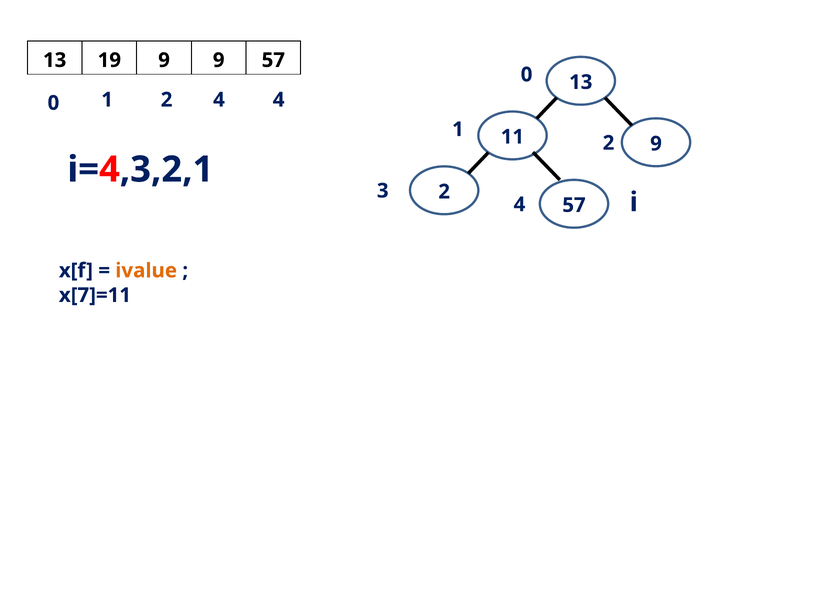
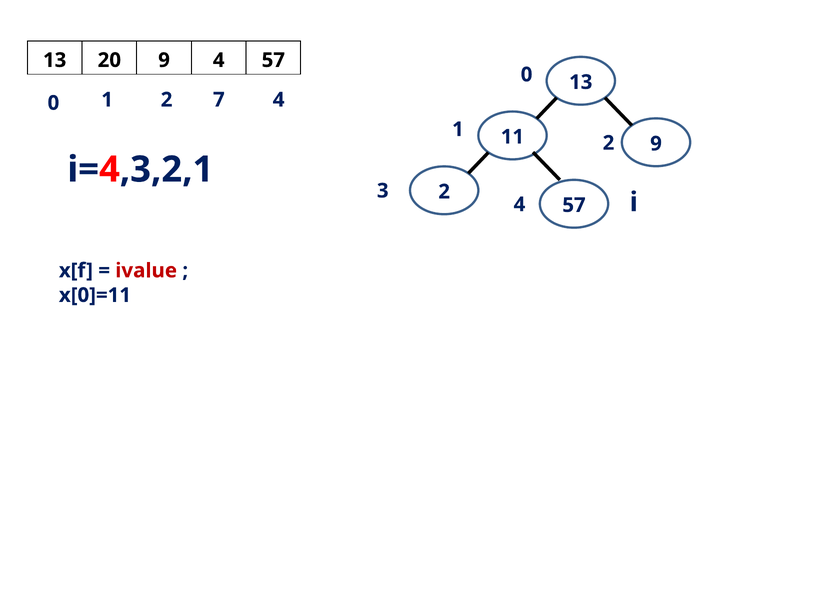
19: 19 -> 20
9 9: 9 -> 4
2 4: 4 -> 7
ivalue colour: orange -> red
x[7]=11: x[7]=11 -> x[0]=11
